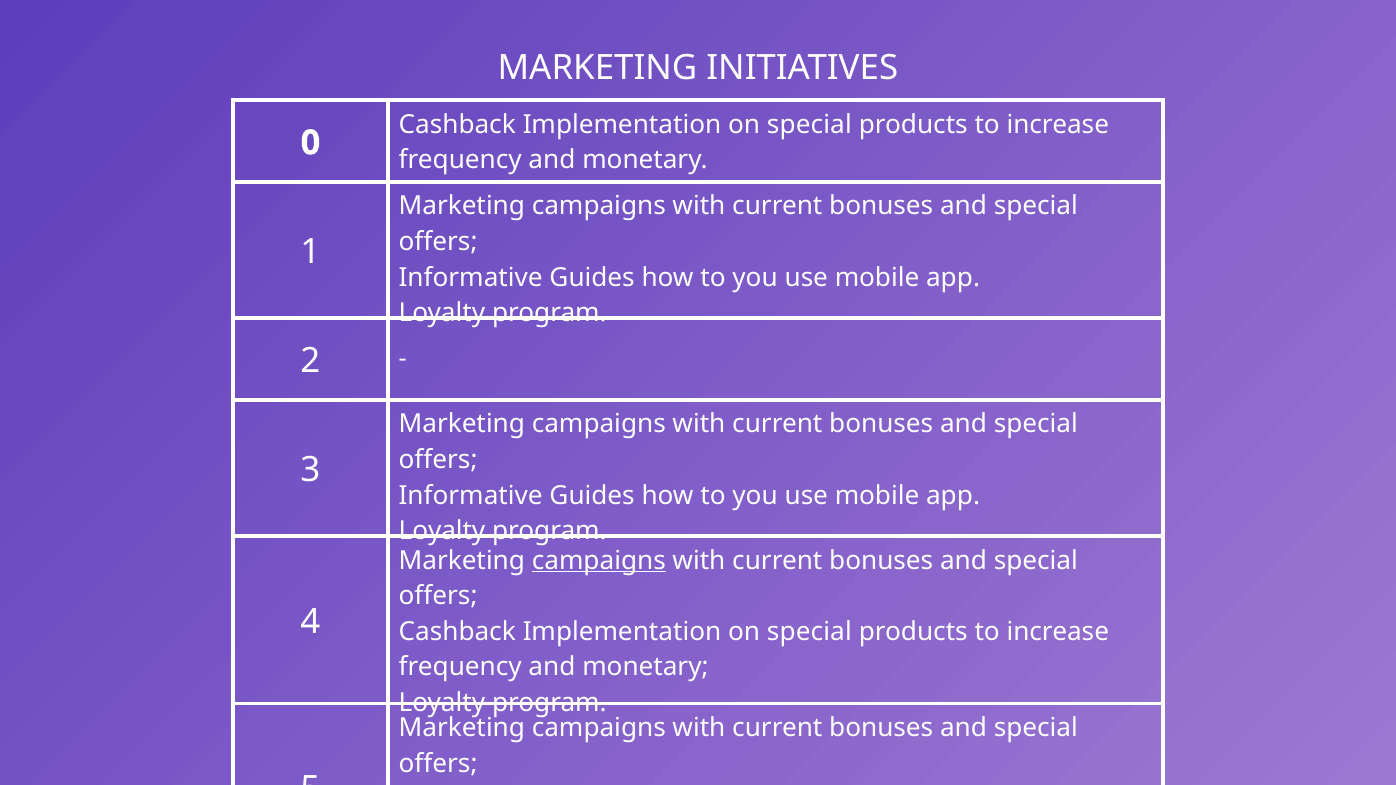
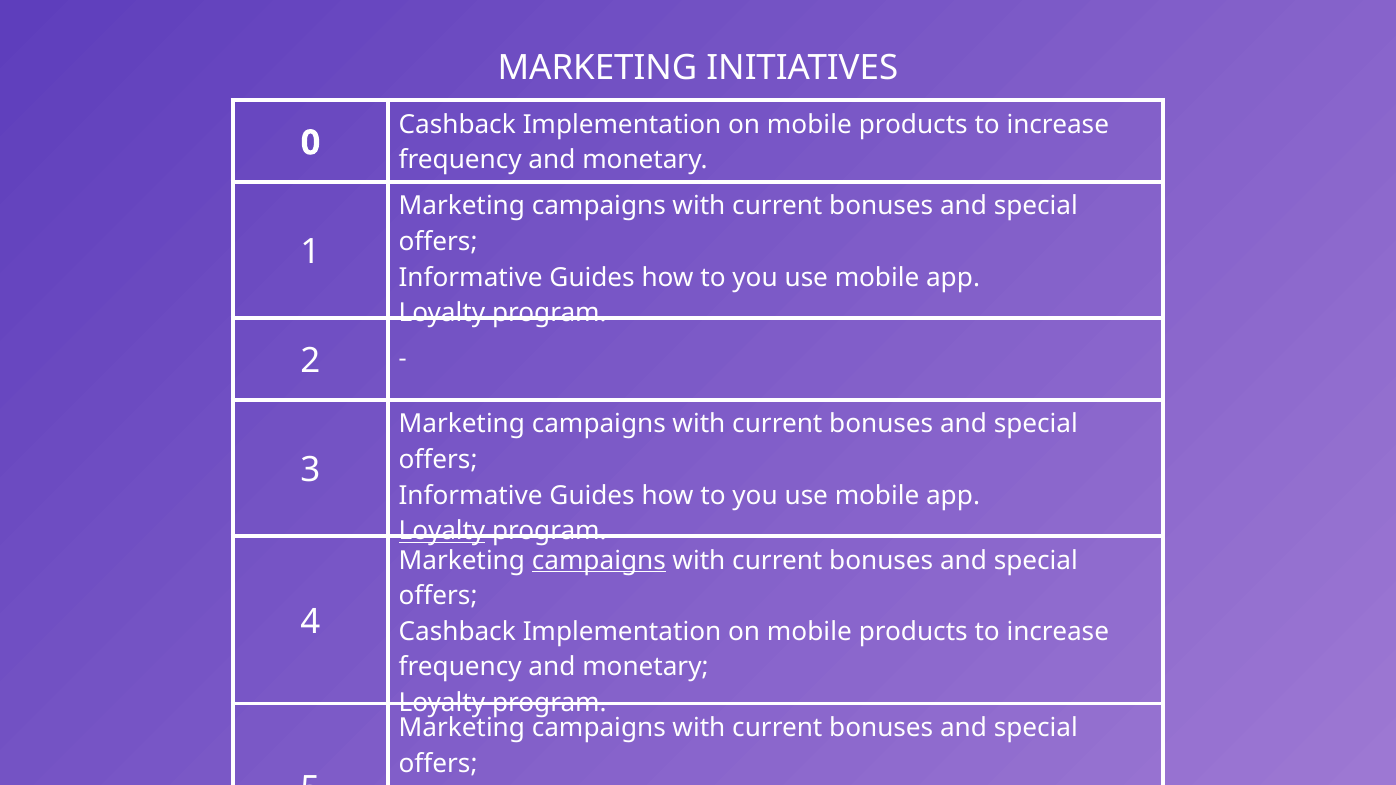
special at (809, 125): special -> mobile
Loyalty at (442, 531) underline: none -> present
special at (809, 632): special -> mobile
